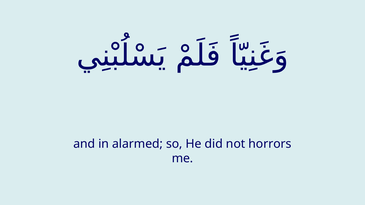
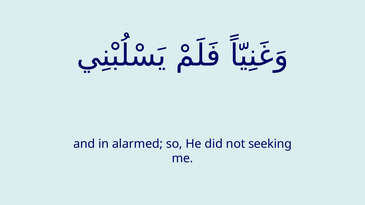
horrors: horrors -> seeking
